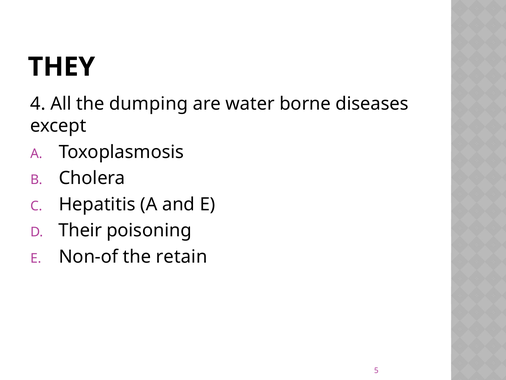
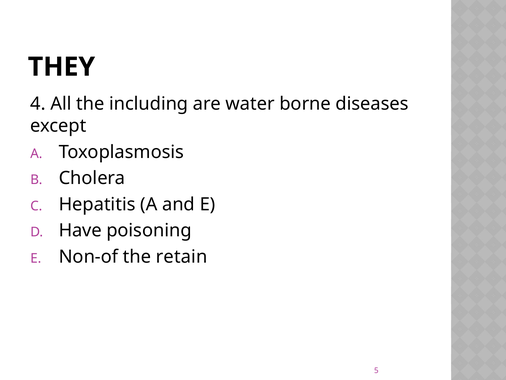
dumping: dumping -> including
Their: Their -> Have
